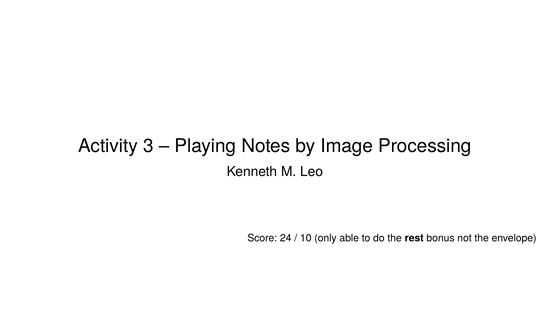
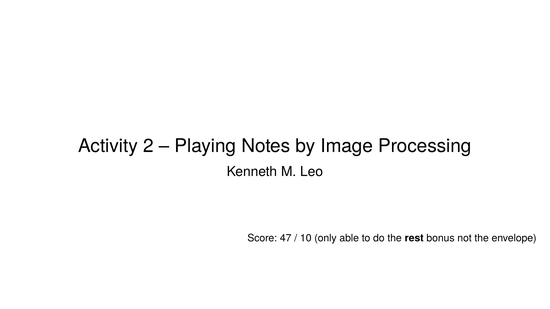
3: 3 -> 2
24: 24 -> 47
